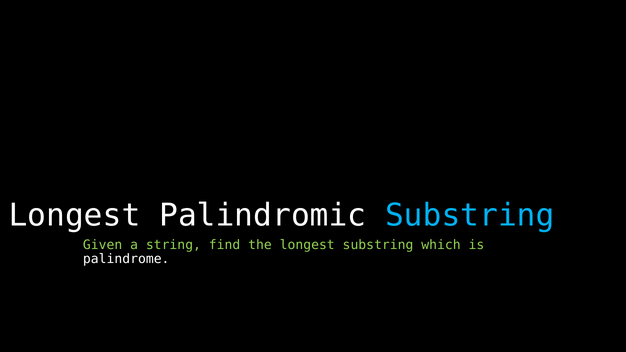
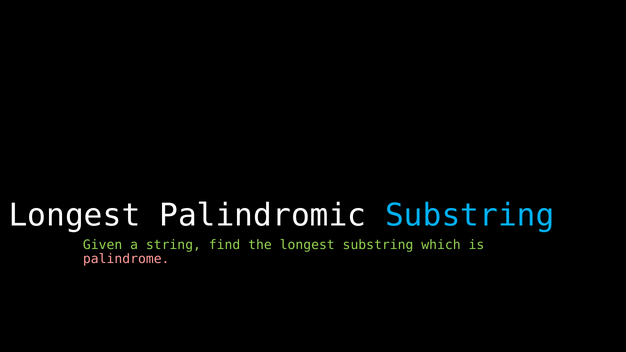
palindrome colour: white -> pink
